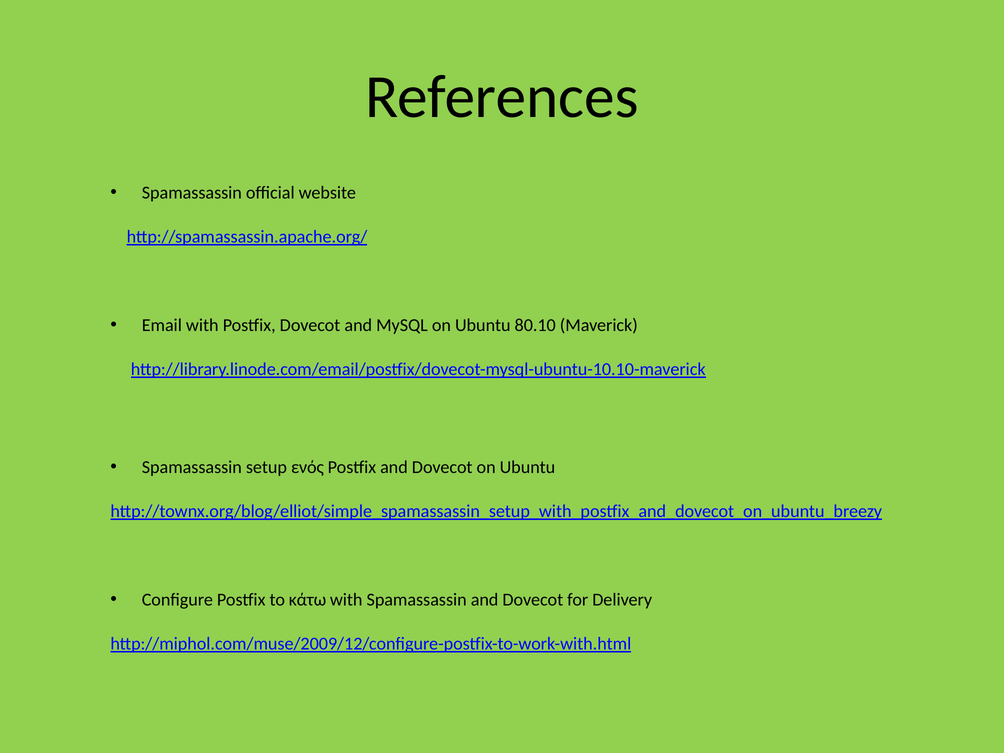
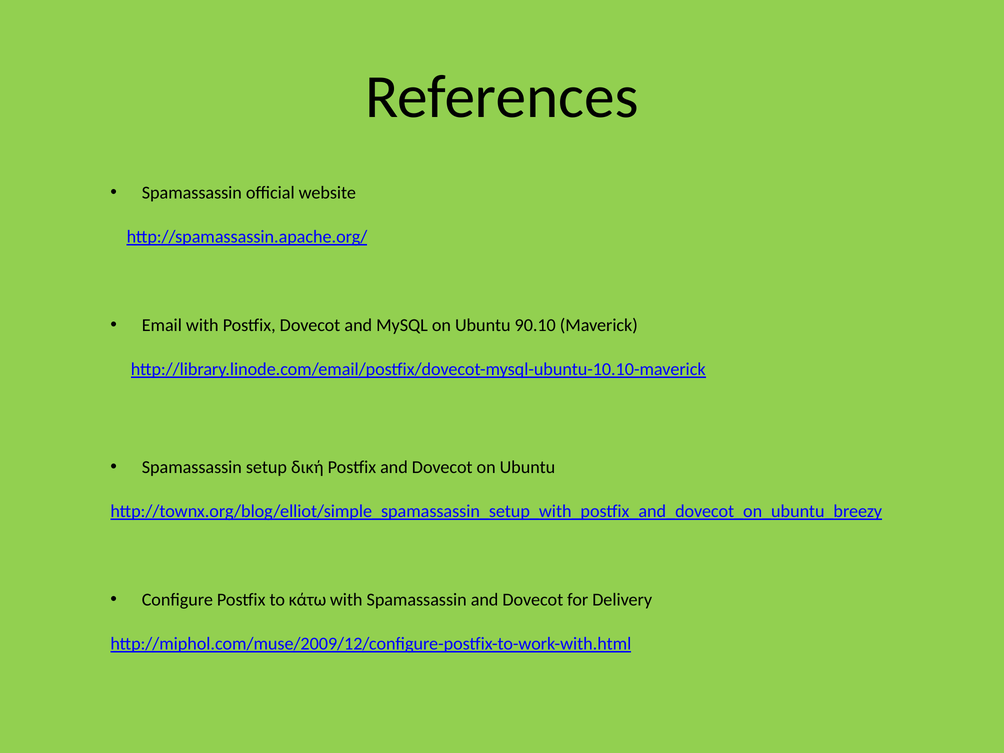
80.10: 80.10 -> 90.10
ενός: ενός -> δική
